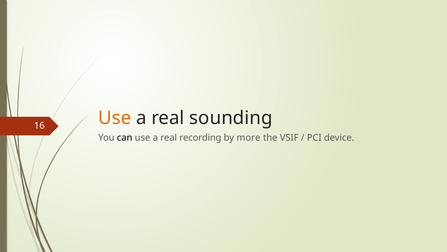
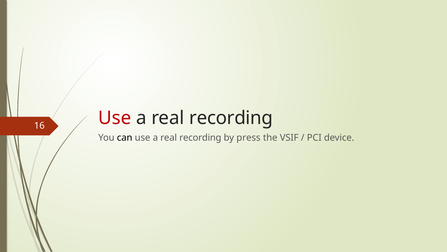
Use at (115, 118) colour: orange -> red
sounding at (231, 118): sounding -> recording
more: more -> press
